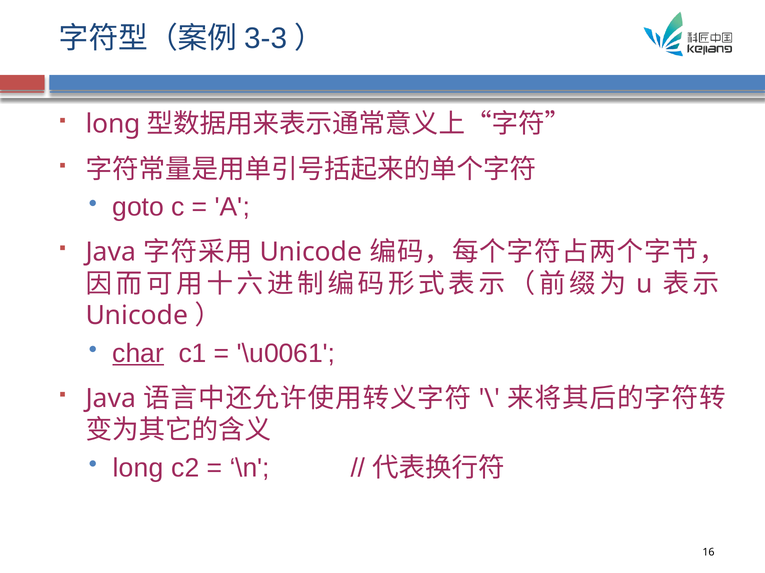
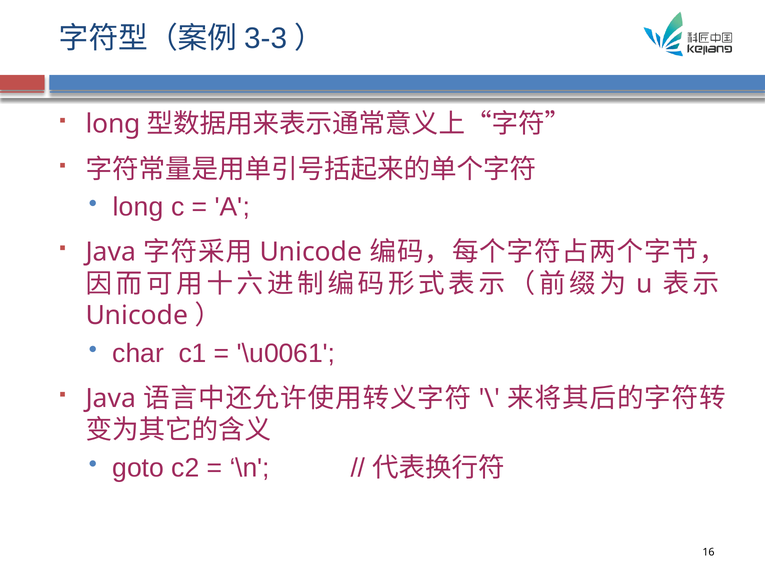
goto at (138, 207): goto -> long
char underline: present -> none
long at (138, 469): long -> goto
